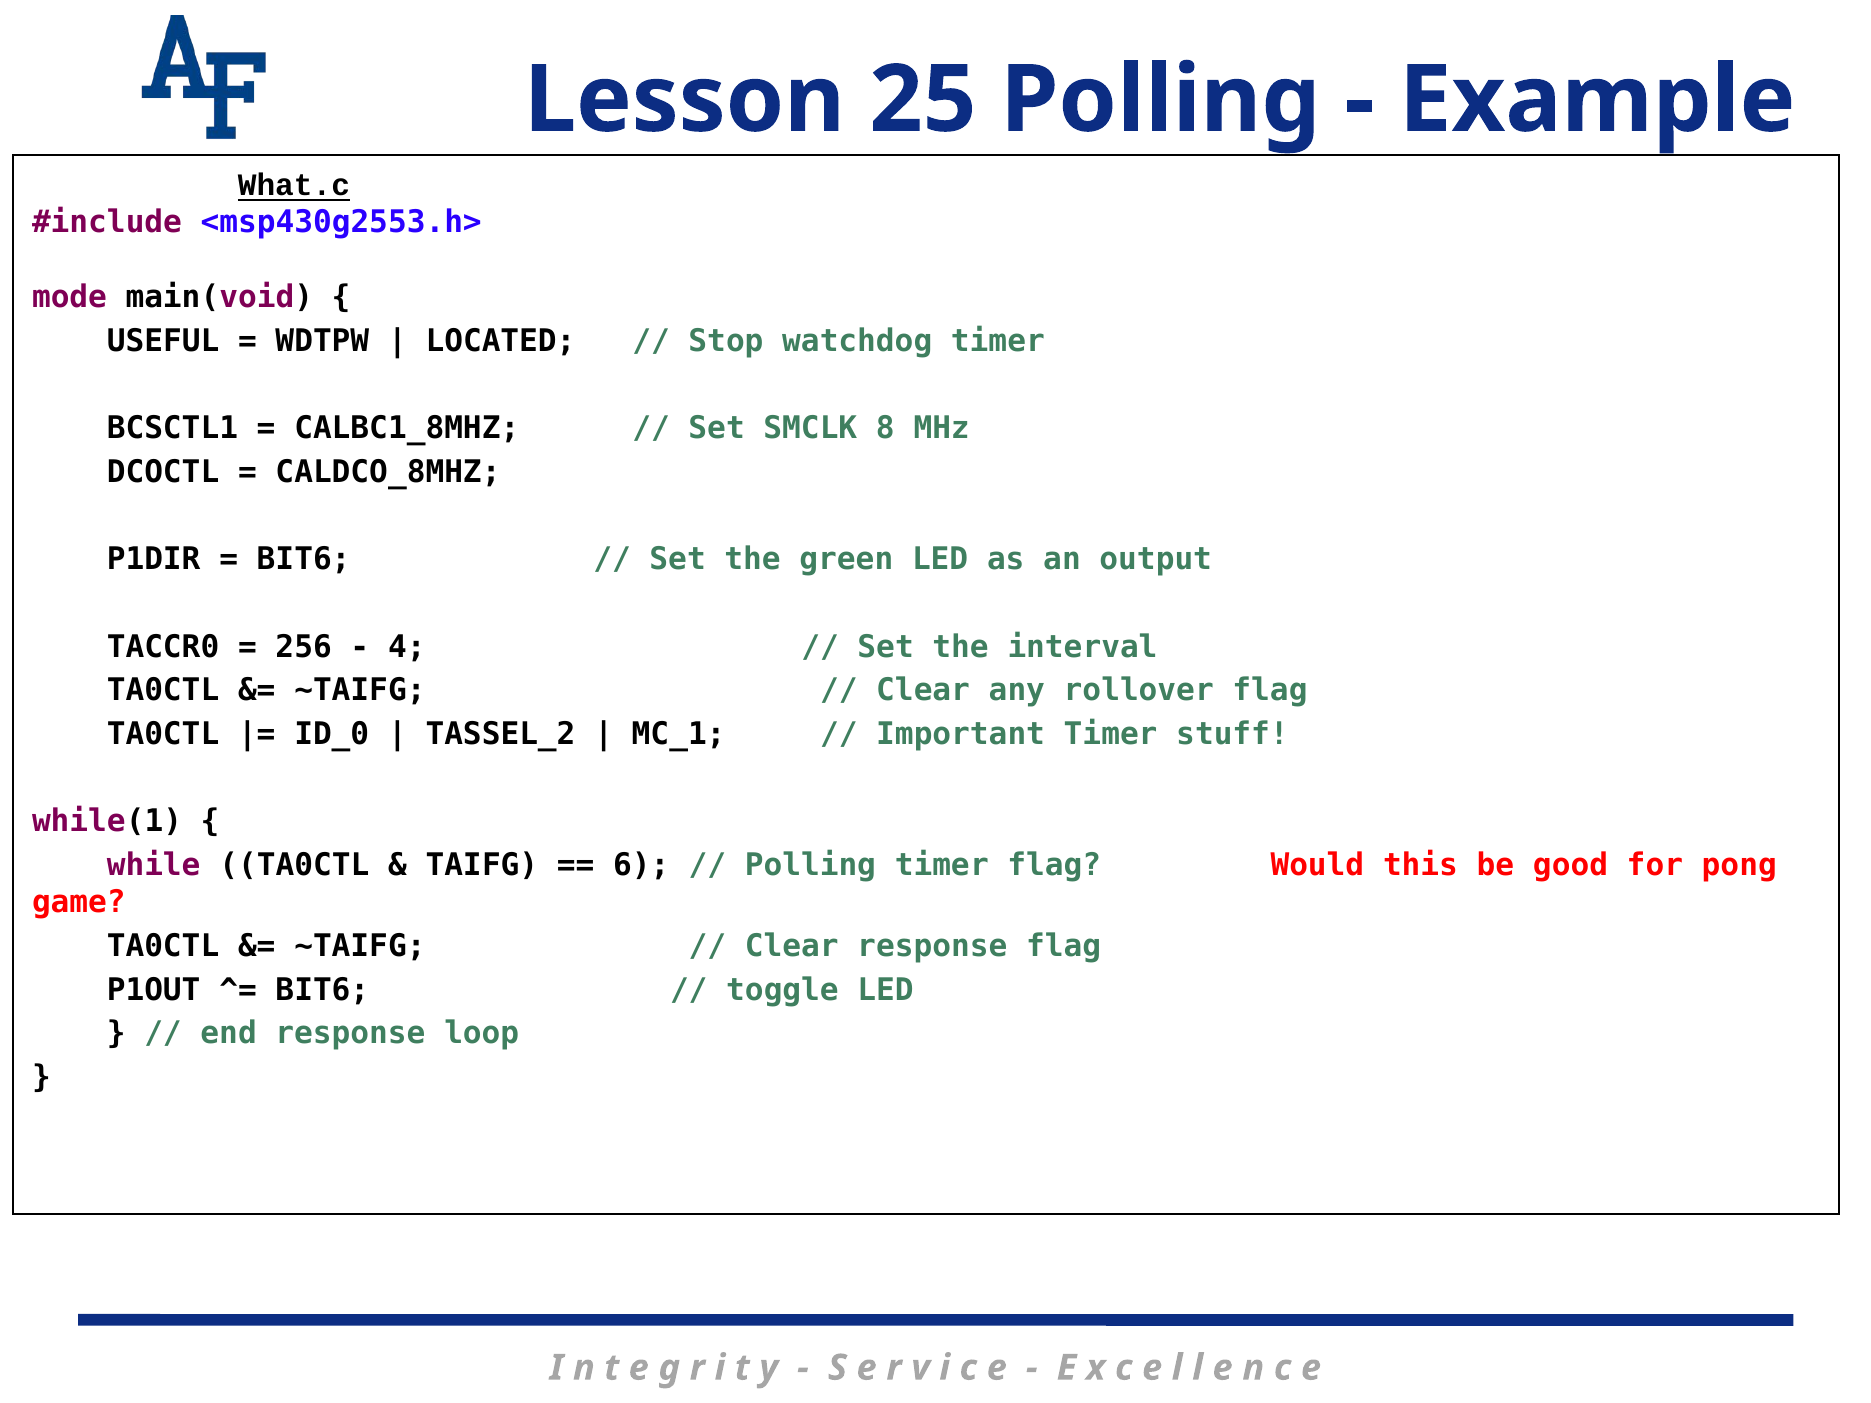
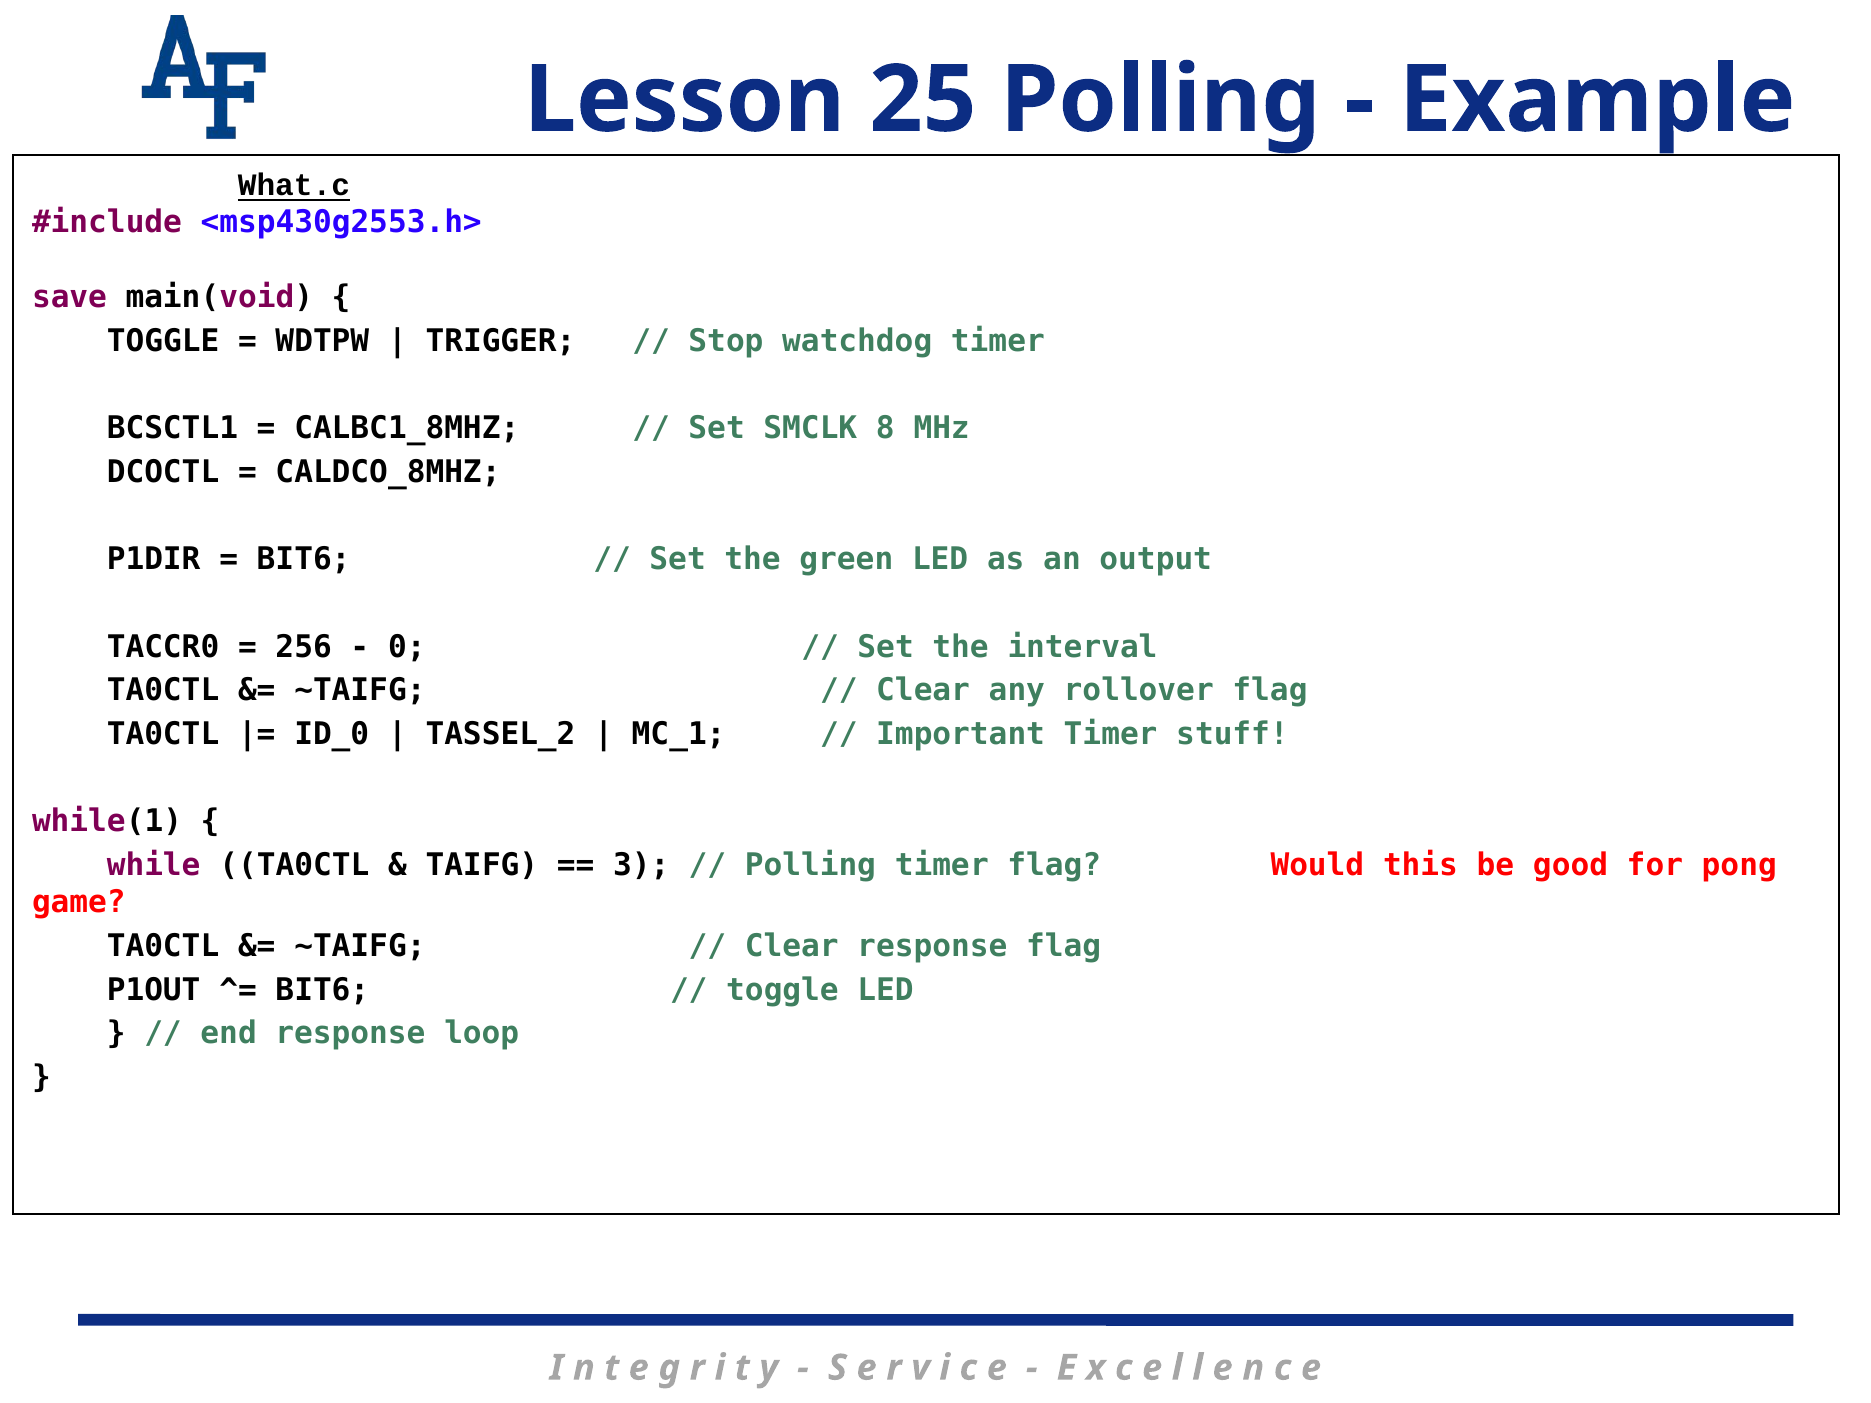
mode: mode -> save
USEFUL at (163, 341): USEFUL -> TOGGLE
LOCATED: LOCATED -> TRIGGER
4: 4 -> 0
6: 6 -> 3
